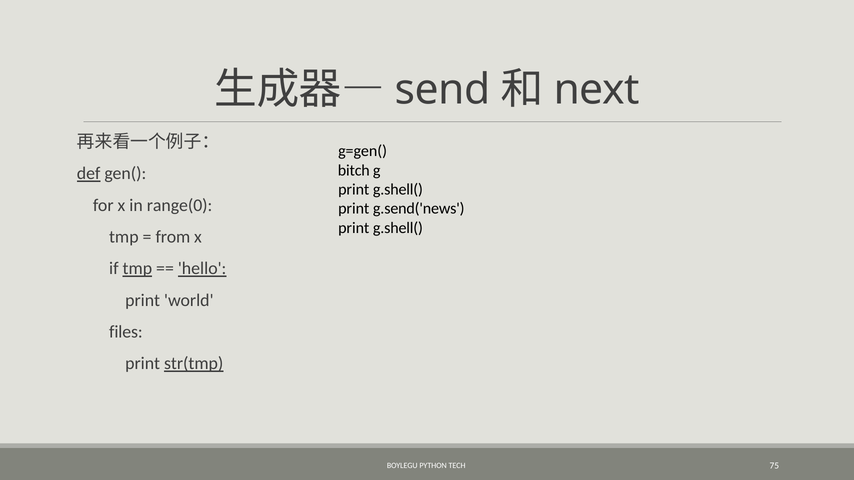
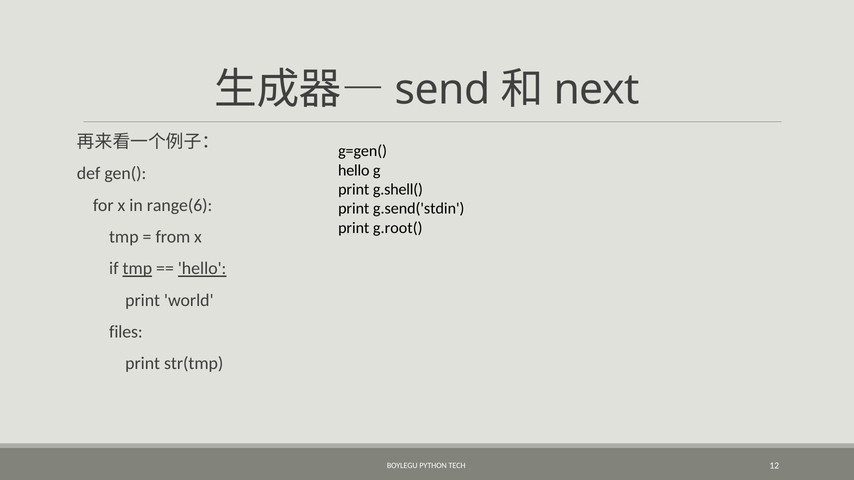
bitch at (354, 170): bitch -> hello
def underline: present -> none
range(0: range(0 -> range(6
g.send('news: g.send('news -> g.send('stdin
g.shell( at (398, 228): g.shell( -> g.root(
str(tmp underline: present -> none
75: 75 -> 12
